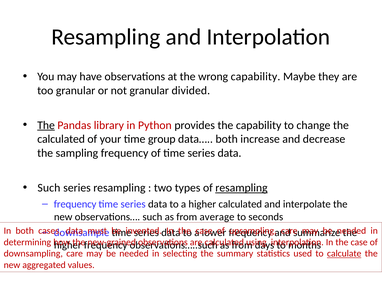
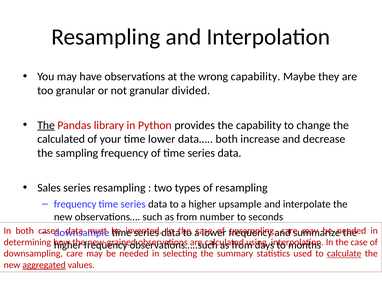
time group: group -> lower
Such at (49, 188): Such -> Sales
resampling at (241, 188) underline: present -> none
higher calculated: calculated -> upsample
average: average -> number
aggregated underline: none -> present
